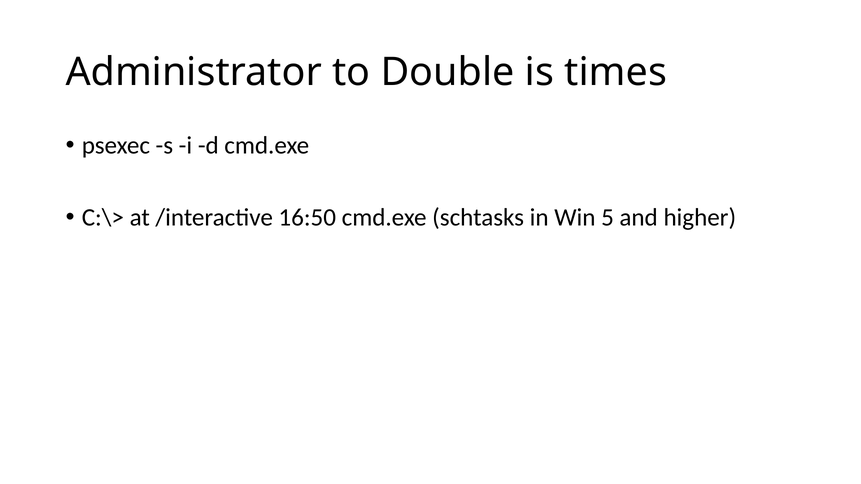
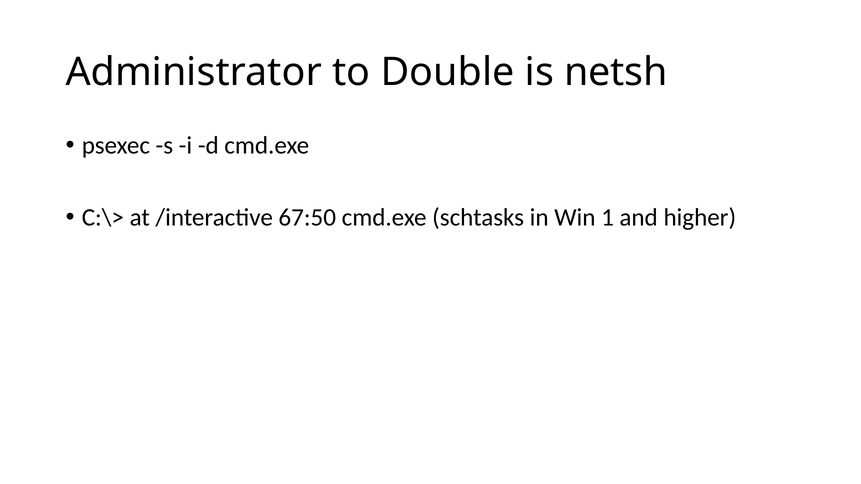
times: times -> netsh
16:50: 16:50 -> 67:50
5: 5 -> 1
